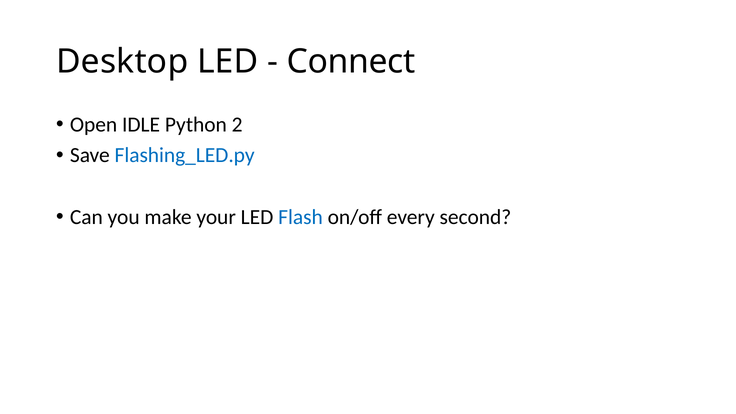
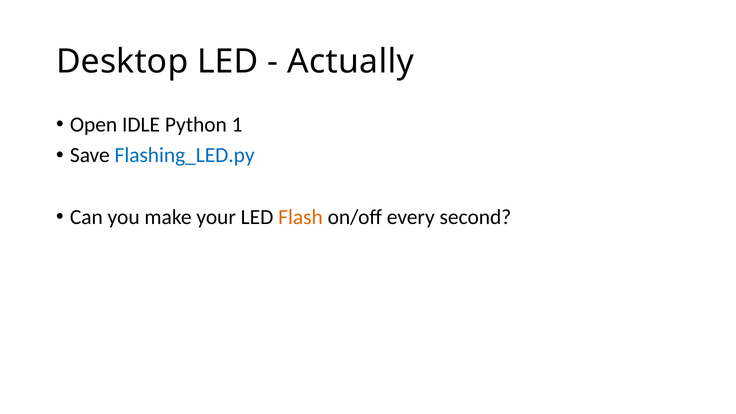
Connect: Connect -> Actually
2: 2 -> 1
Flash colour: blue -> orange
